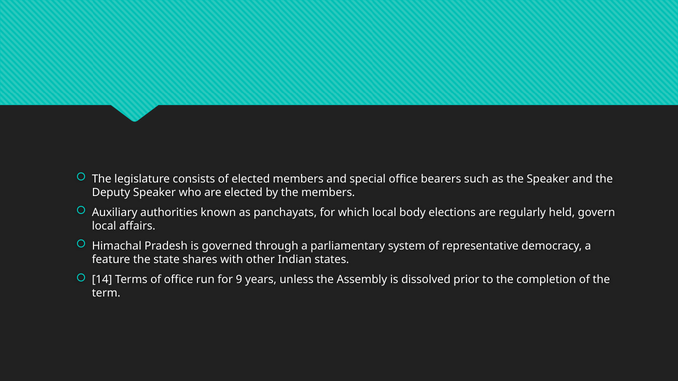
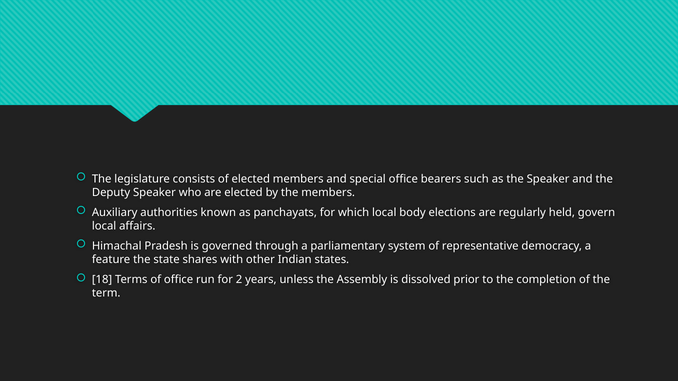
14: 14 -> 18
9: 9 -> 2
